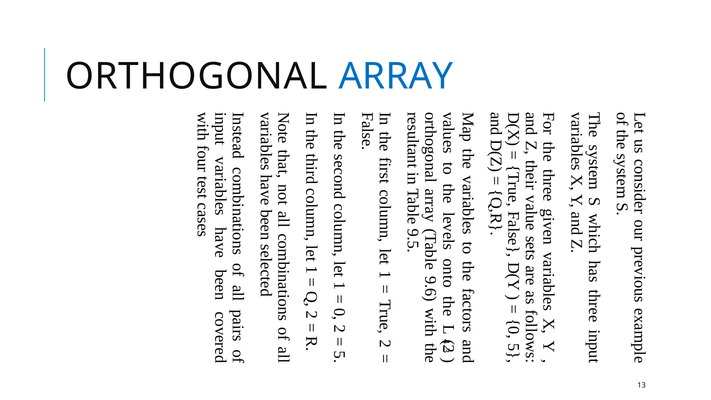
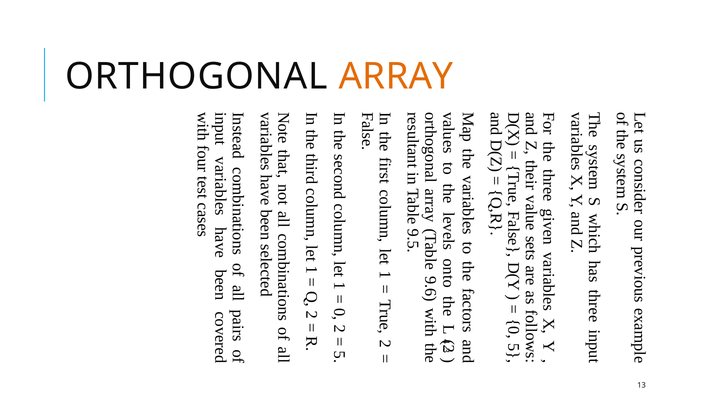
ARRAY colour: blue -> orange
